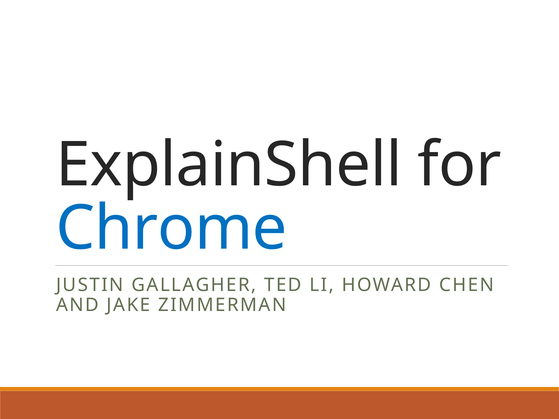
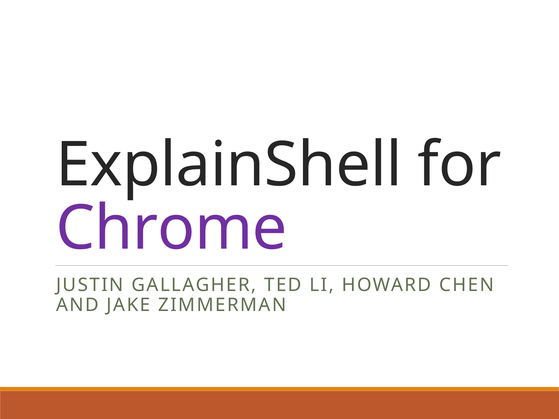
Chrome colour: blue -> purple
